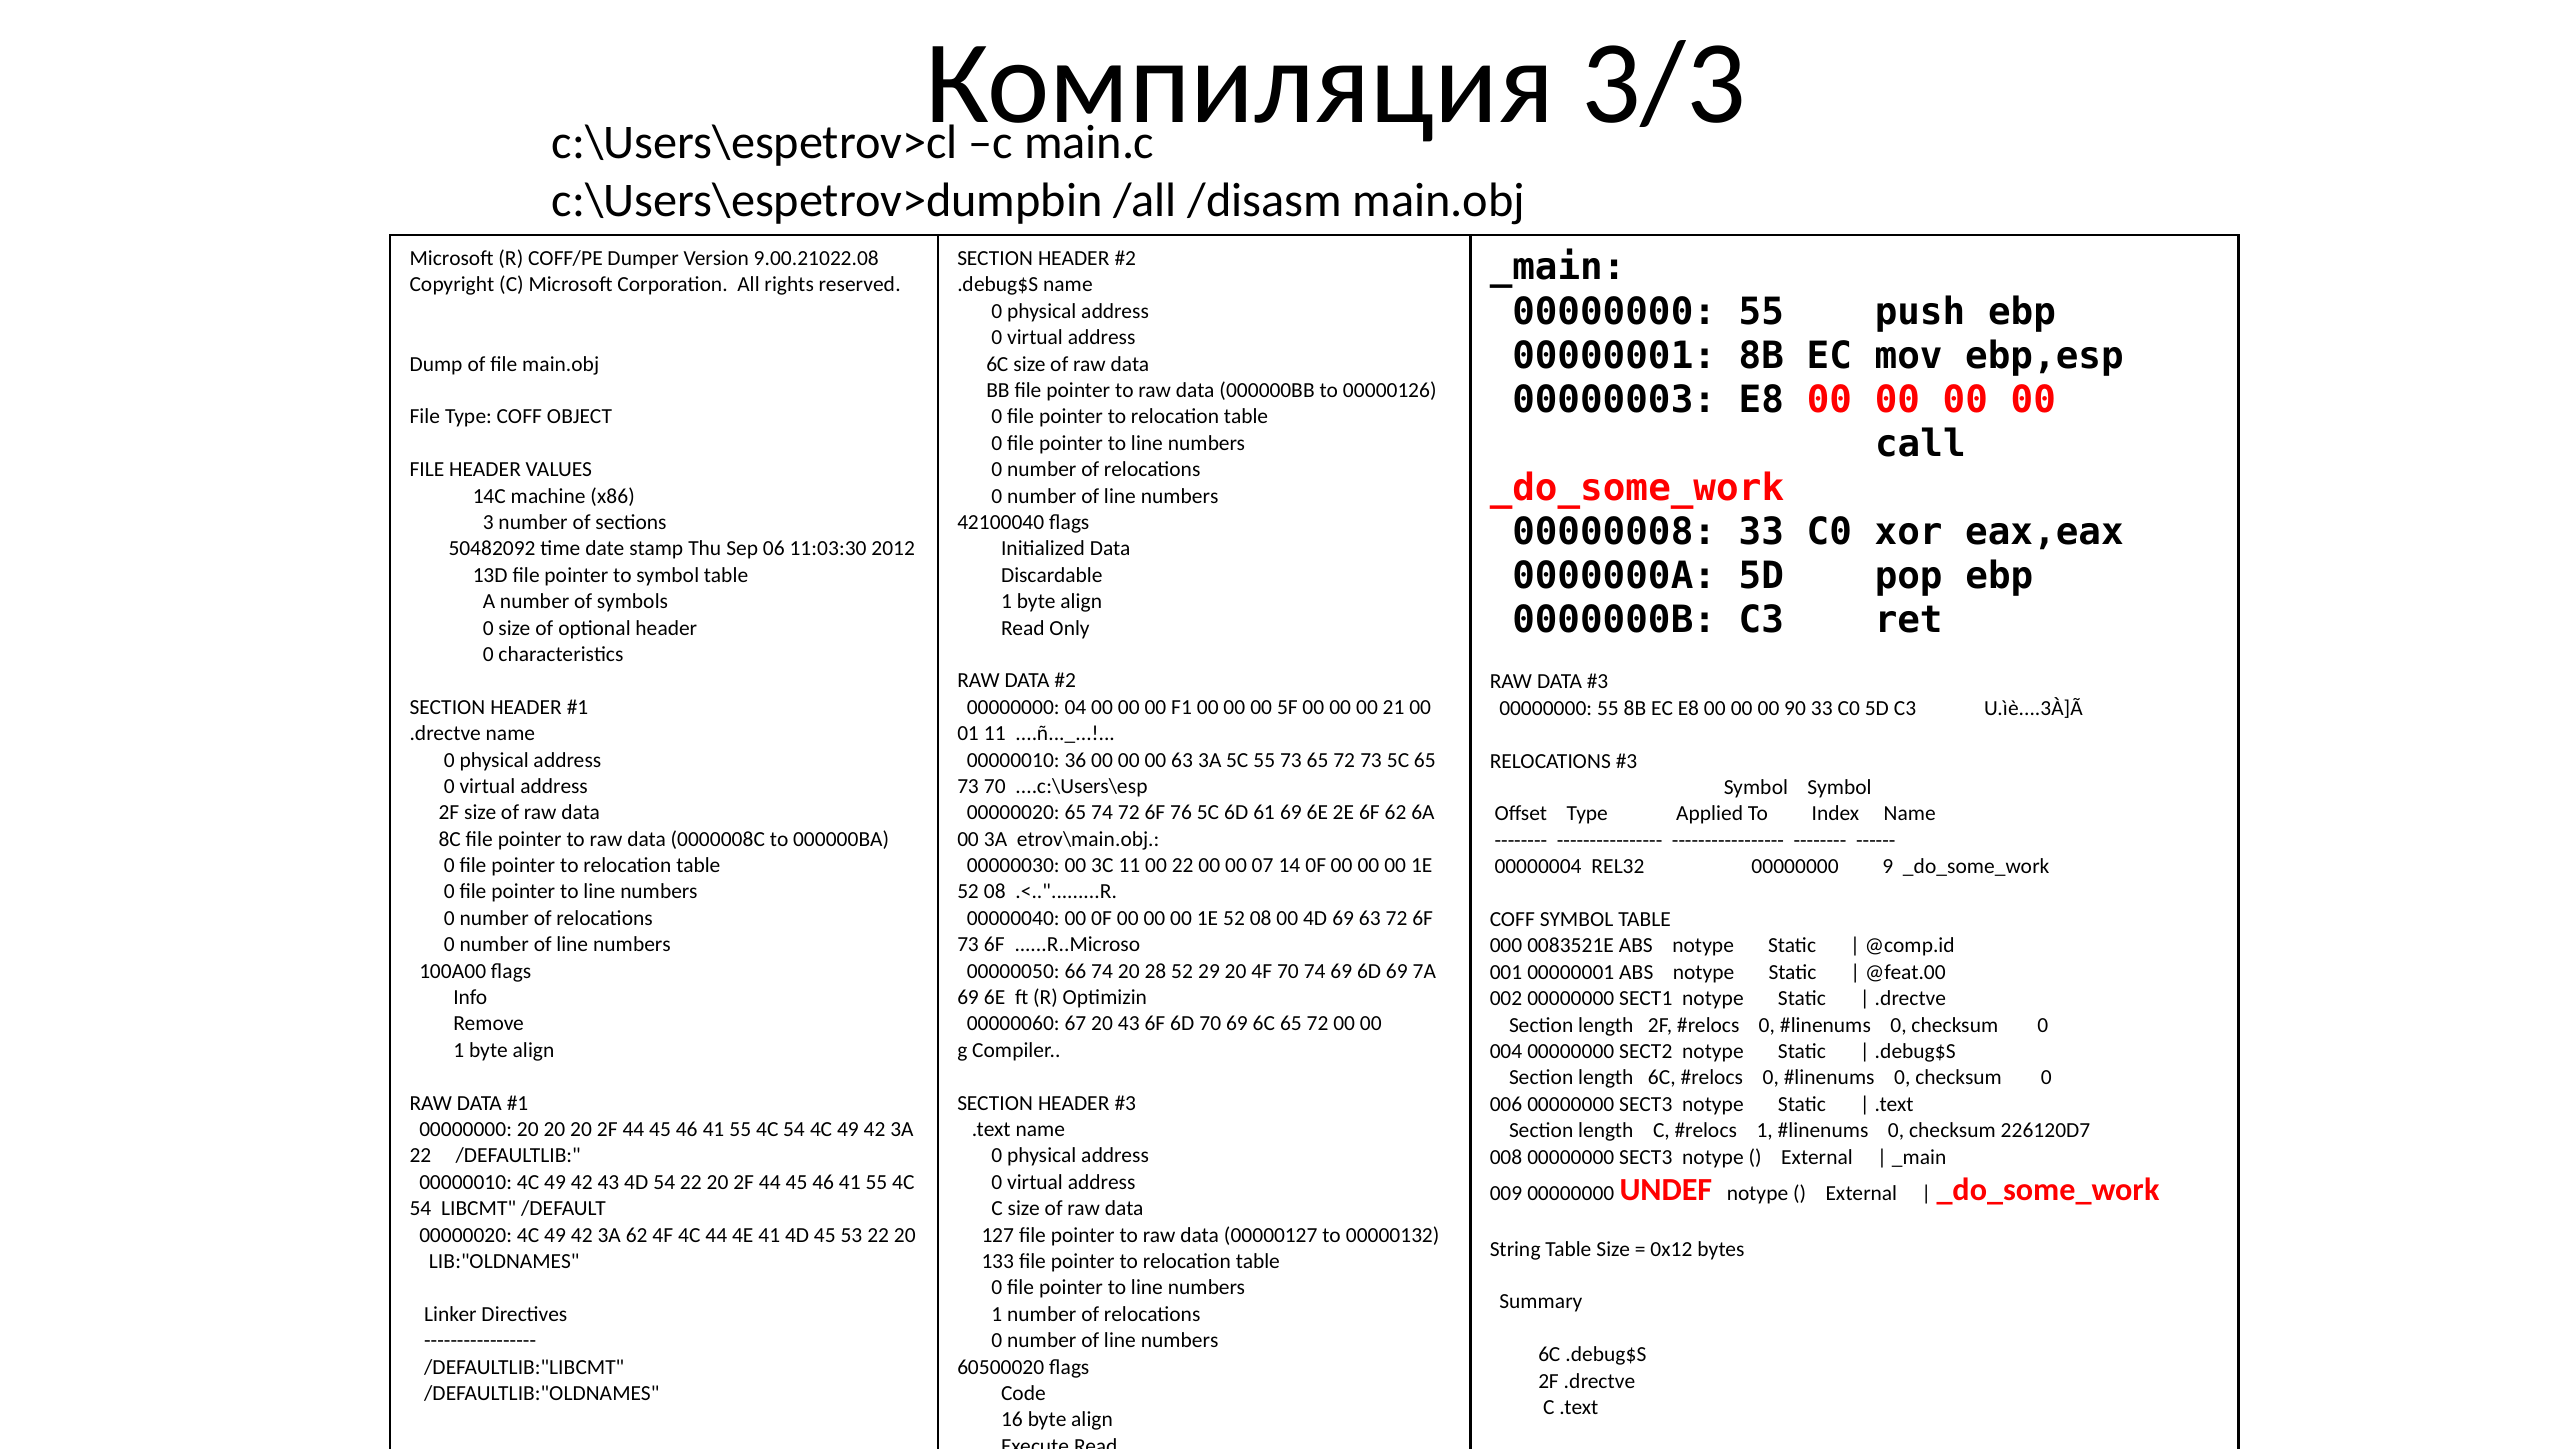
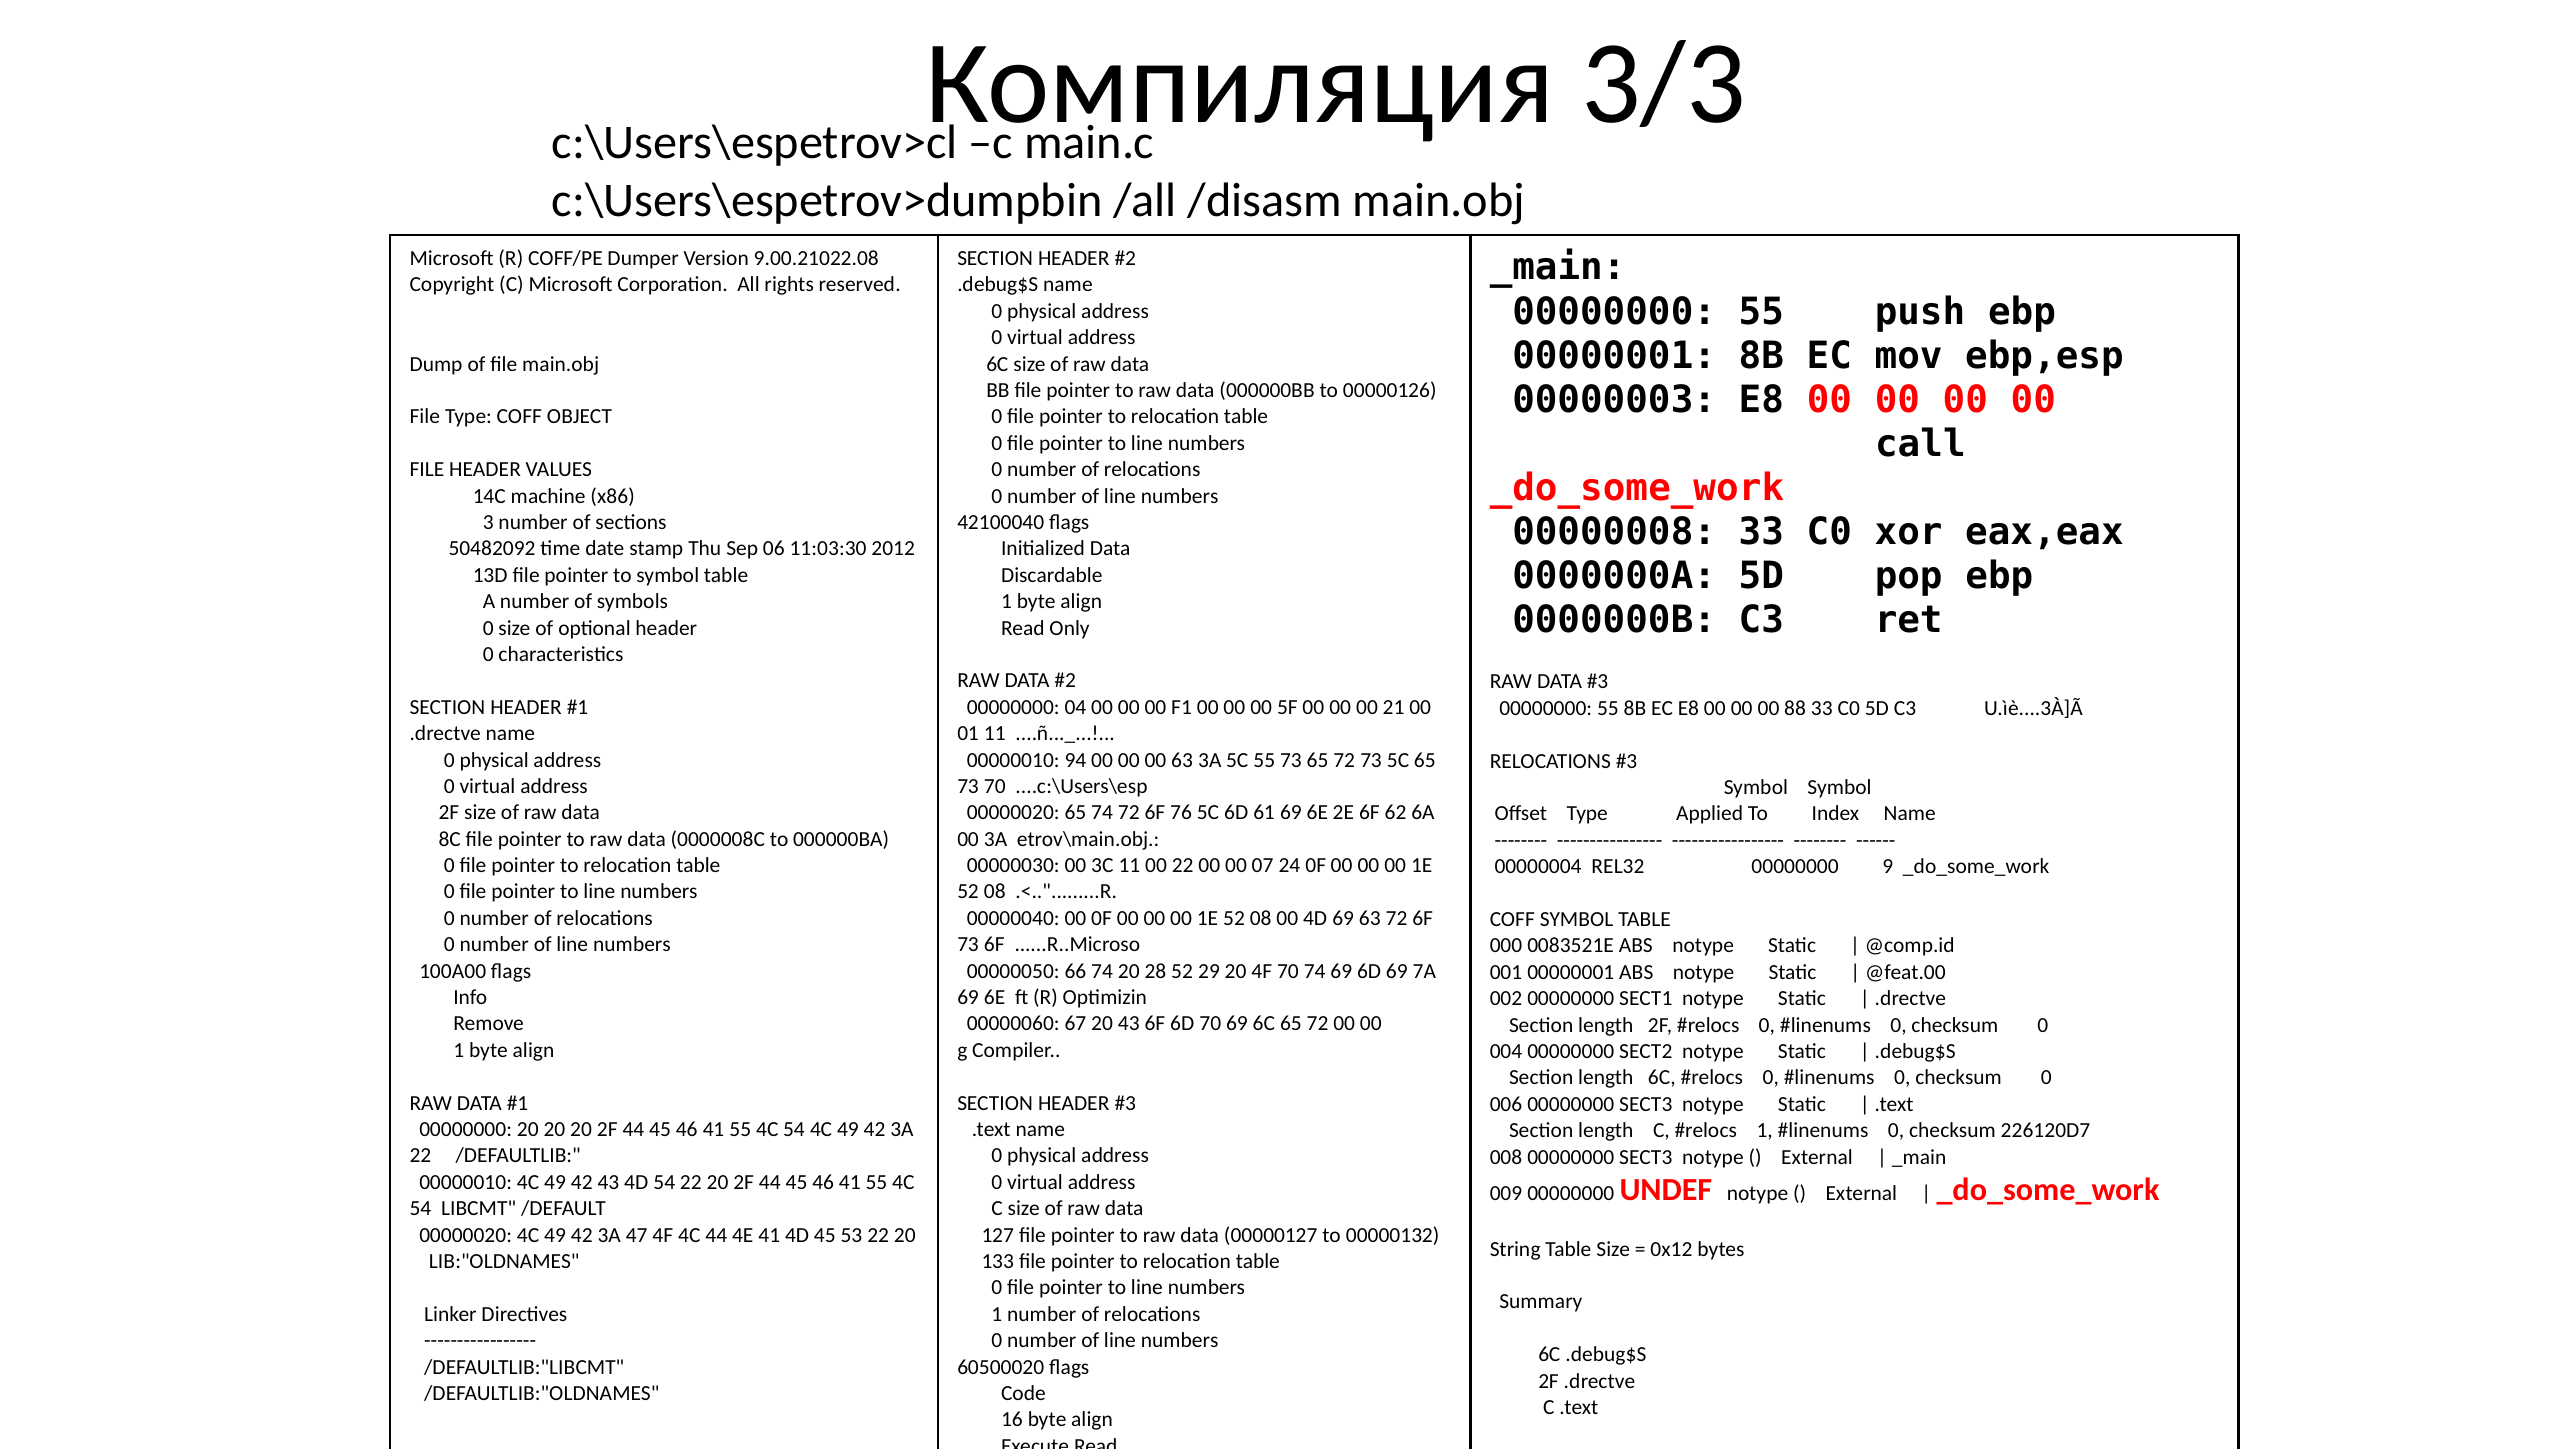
90: 90 -> 88
36: 36 -> 94
14: 14 -> 24
3A 62: 62 -> 47
